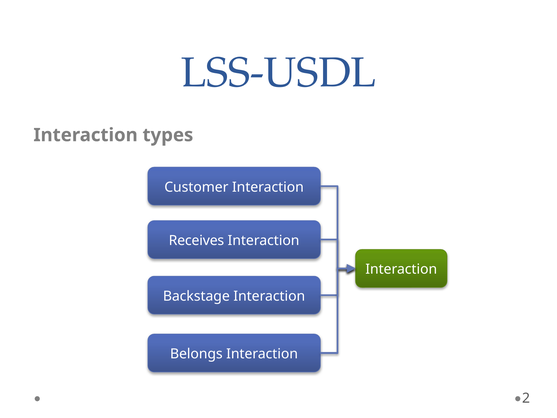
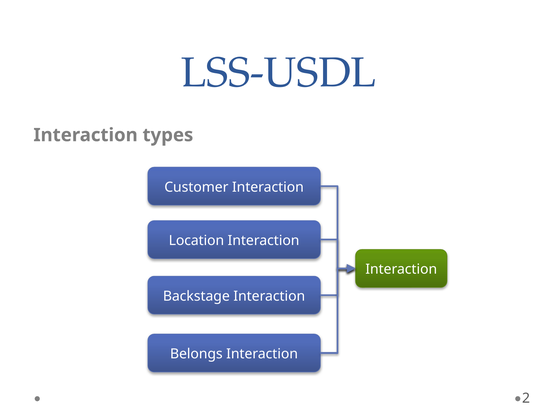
Receives: Receives -> Location
